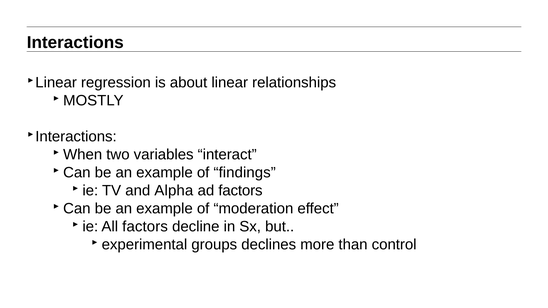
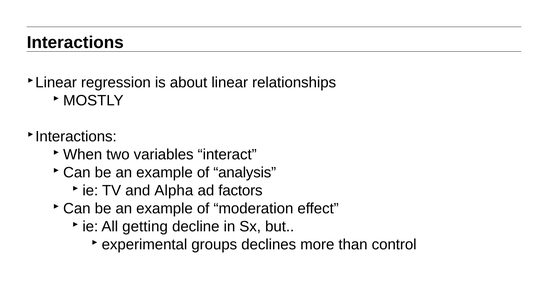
findings: findings -> analysis
All factors: factors -> getting
